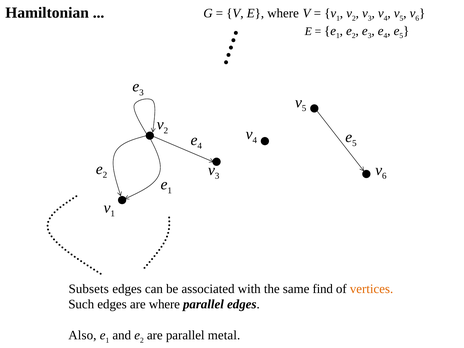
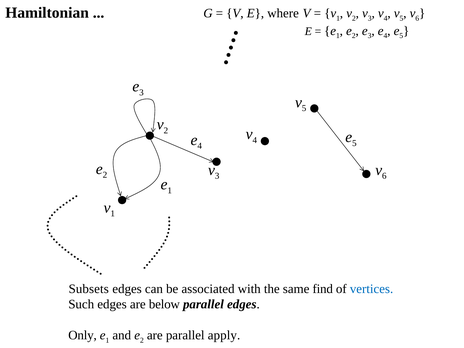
vertices colour: orange -> blue
are where: where -> below
Also: Also -> Only
metal: metal -> apply
